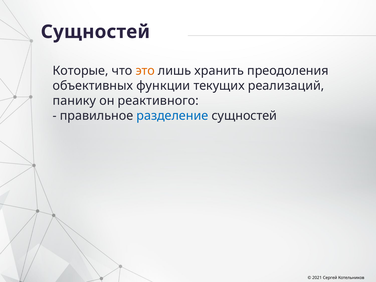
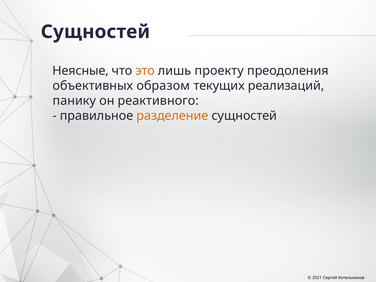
Которые: Которые -> Неясные
хранить: хранить -> проекту
функции: функции -> образом
разделение colour: blue -> orange
